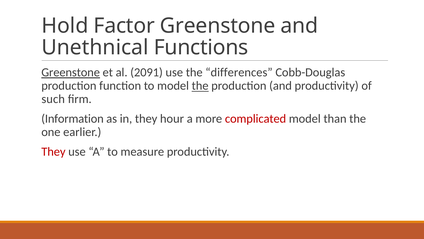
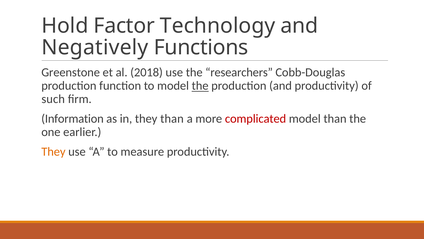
Factor Greenstone: Greenstone -> Technology
Unethnical: Unethnical -> Negatively
Greenstone at (71, 72) underline: present -> none
2091: 2091 -> 2018
differences: differences -> researchers
they hour: hour -> than
They at (53, 151) colour: red -> orange
